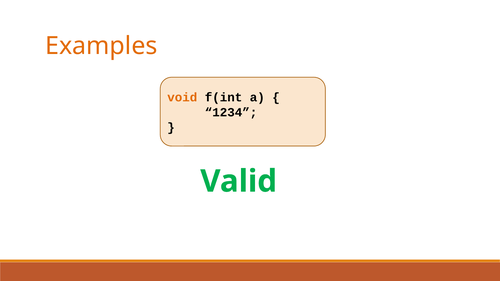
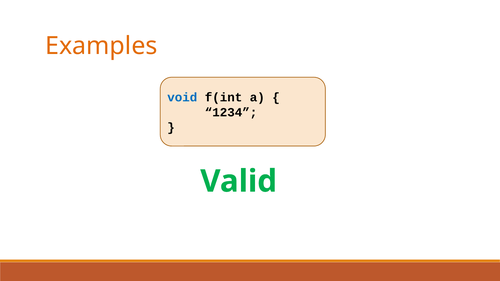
void colour: orange -> blue
